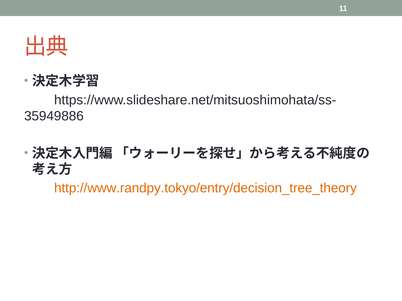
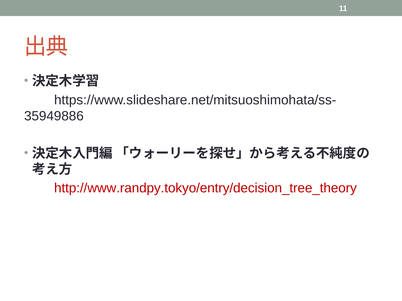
http://www.randpy.tokyo/entry/decision_tree_theory colour: orange -> red
